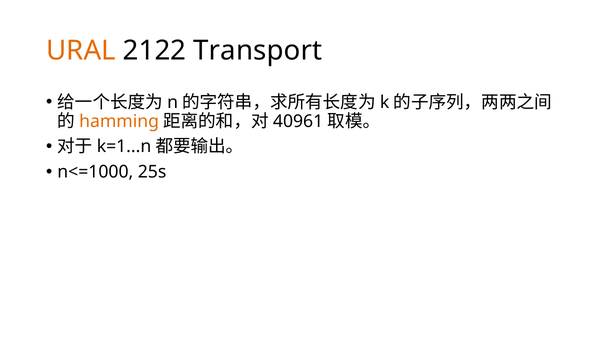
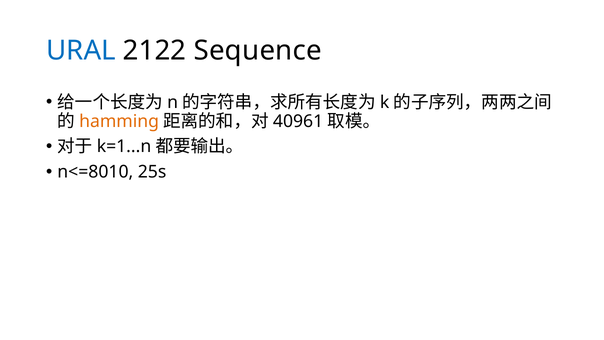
URAL colour: orange -> blue
Transport: Transport -> Sequence
n<=1000: n<=1000 -> n<=8010
